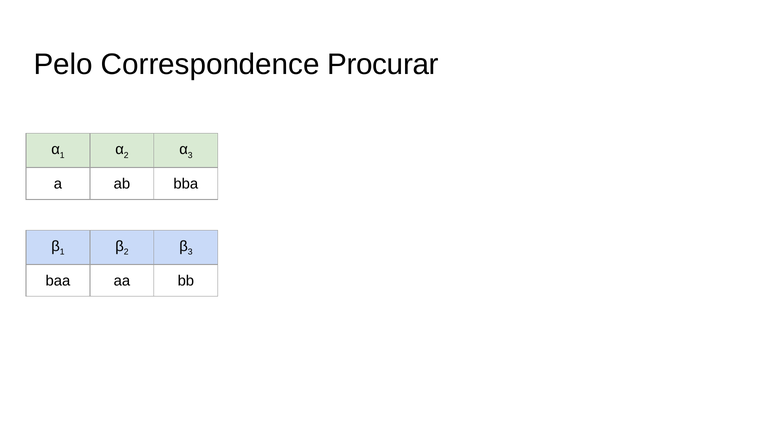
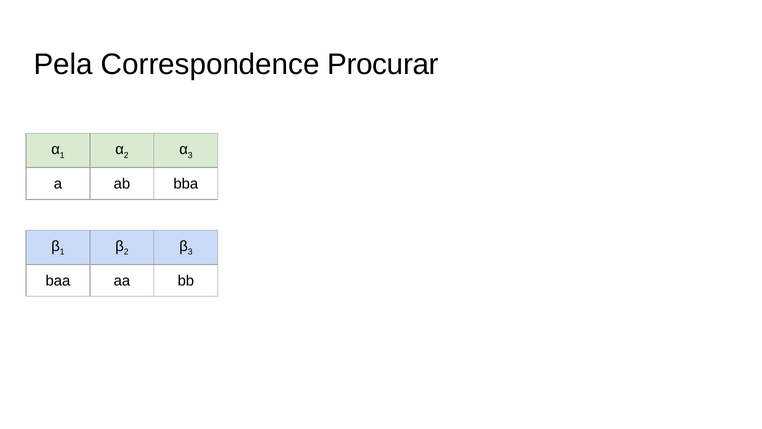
Pelo: Pelo -> Pela
